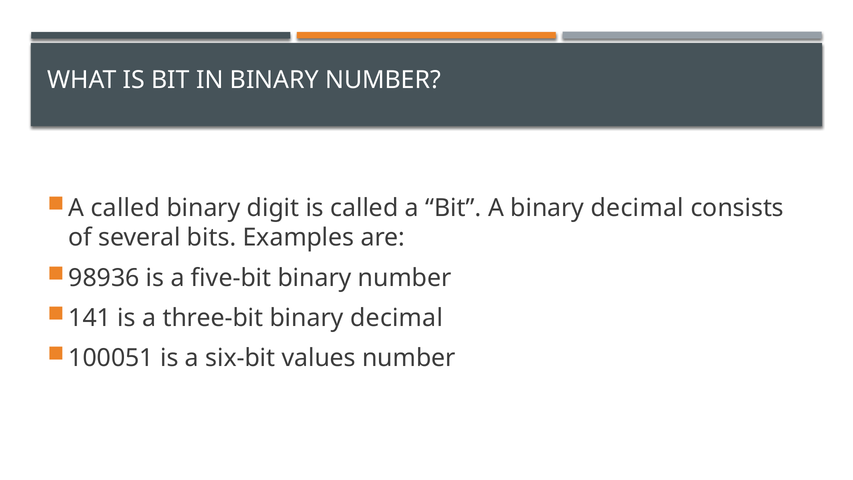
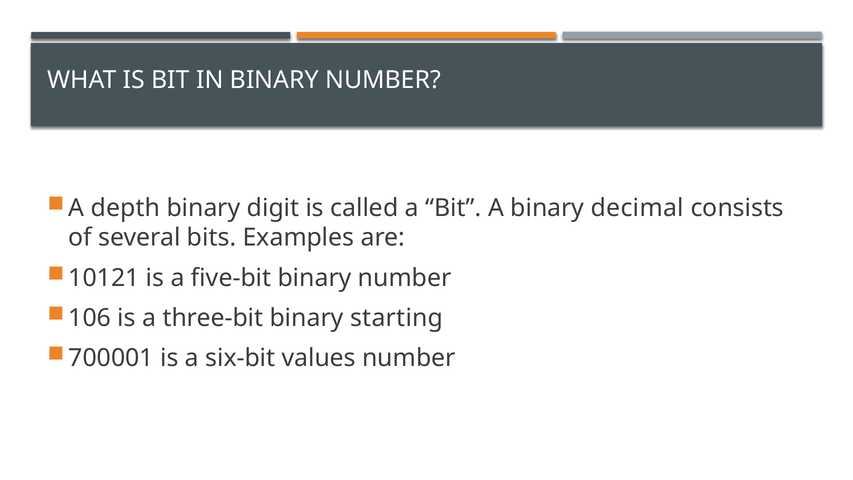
A called: called -> depth
98936: 98936 -> 10121
141: 141 -> 106
three-bit binary decimal: decimal -> starting
100051: 100051 -> 700001
